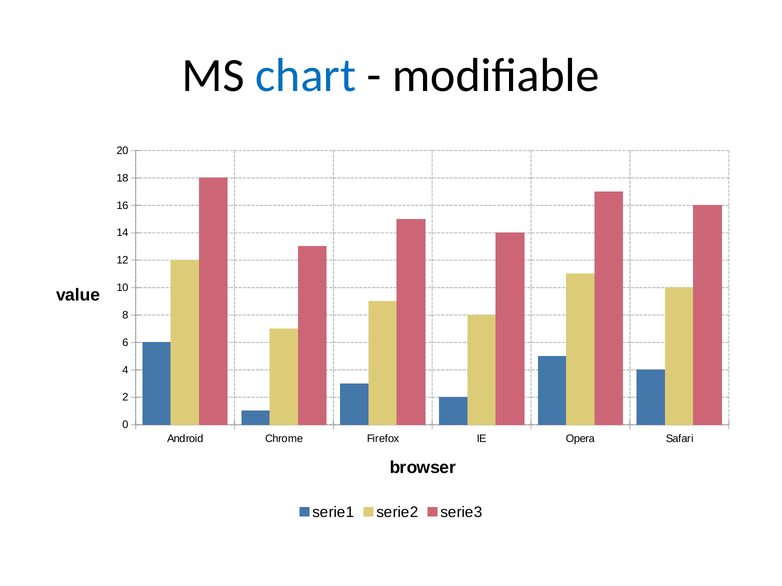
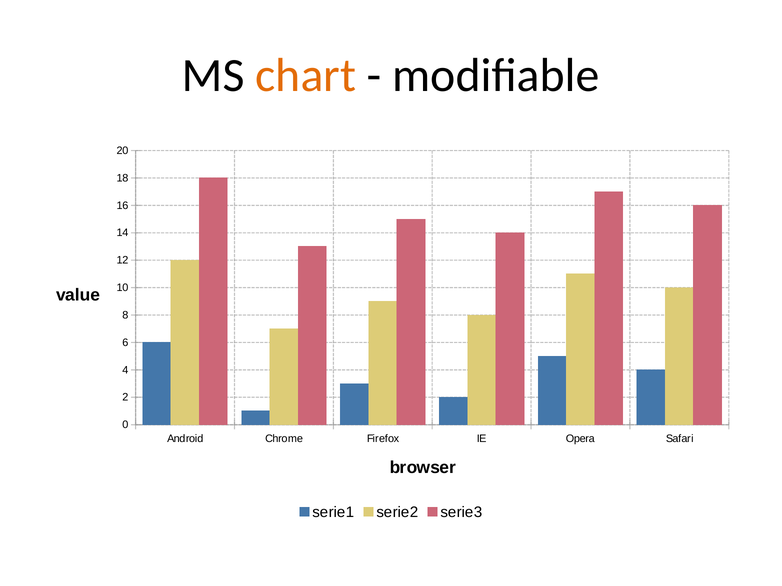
chart colour: blue -> orange
